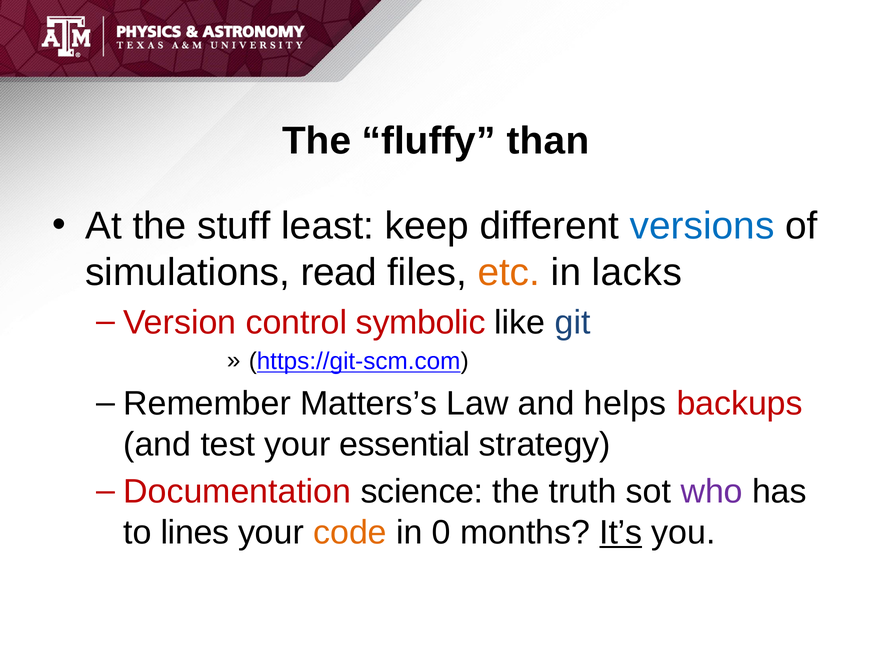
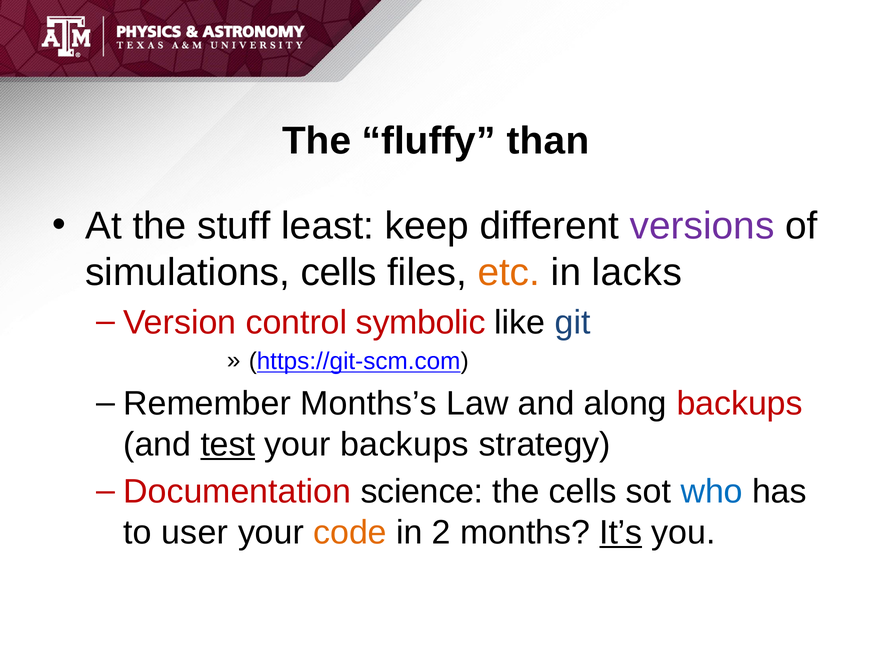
versions colour: blue -> purple
simulations read: read -> cells
Matters’s: Matters’s -> Months’s
helps: helps -> along
test underline: none -> present
your essential: essential -> backups
the truth: truth -> cells
who colour: purple -> blue
lines: lines -> user
0: 0 -> 2
